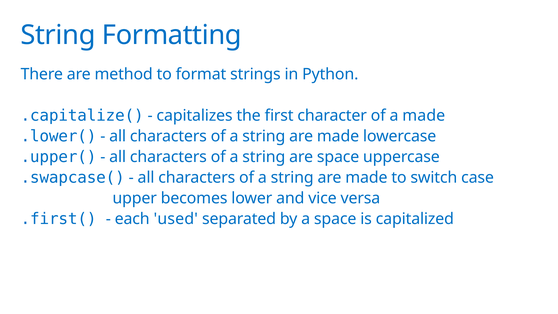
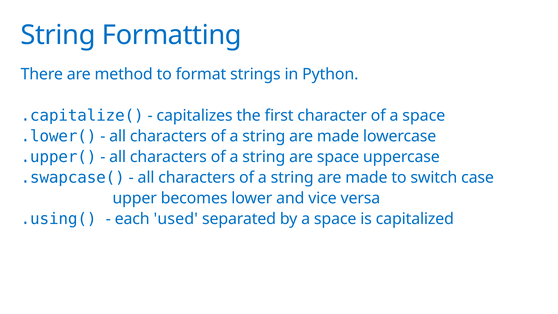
of a made: made -> space
.first(: .first( -> .using(
